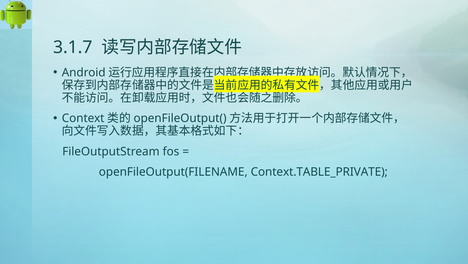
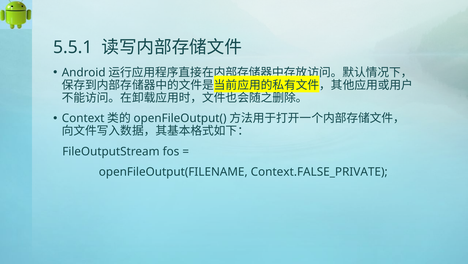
3.1.7: 3.1.7 -> 5.5.1
Context.TABLE_PRIVATE: Context.TABLE_PRIVATE -> Context.FALSE_PRIVATE
